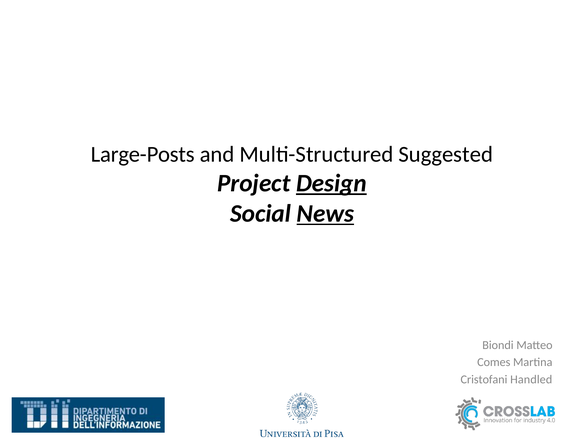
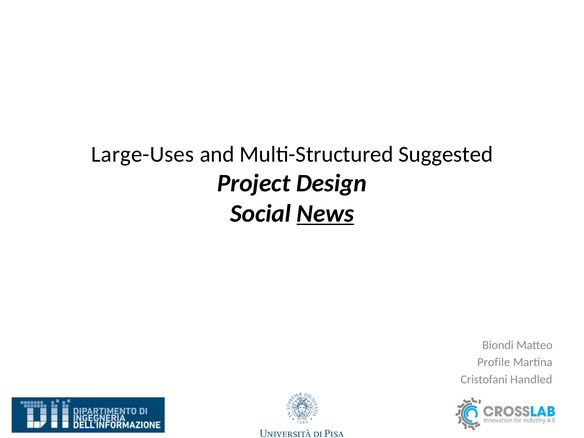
Large-Posts: Large-Posts -> Large-Uses
Design underline: present -> none
Comes: Comes -> Profile
